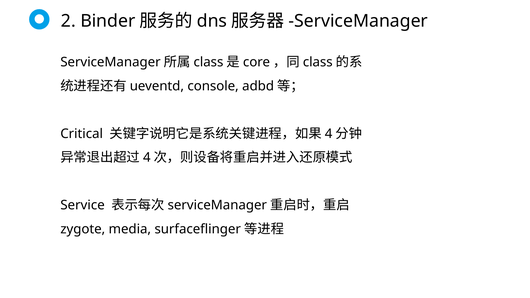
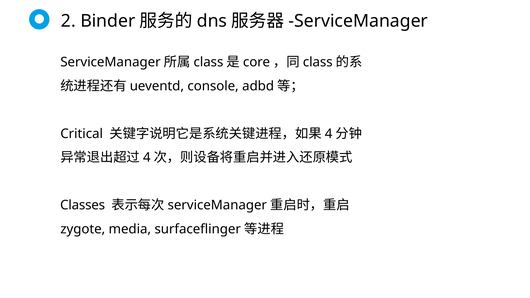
Service: Service -> Classes
